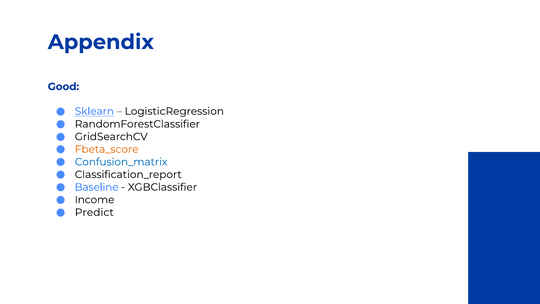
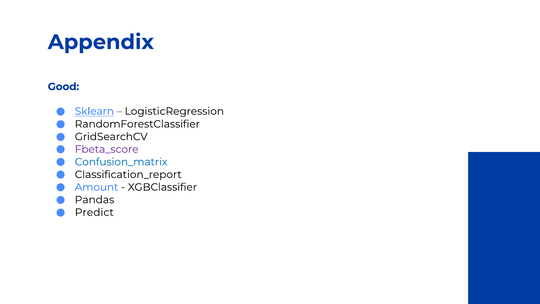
Fbeta_score colour: orange -> purple
Baseline: Baseline -> Amount
Income: Income -> Pandas
